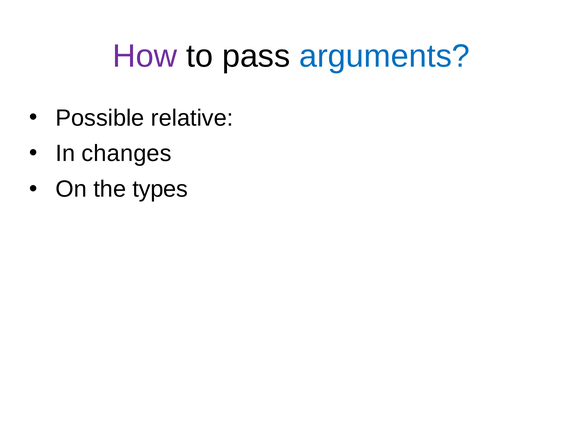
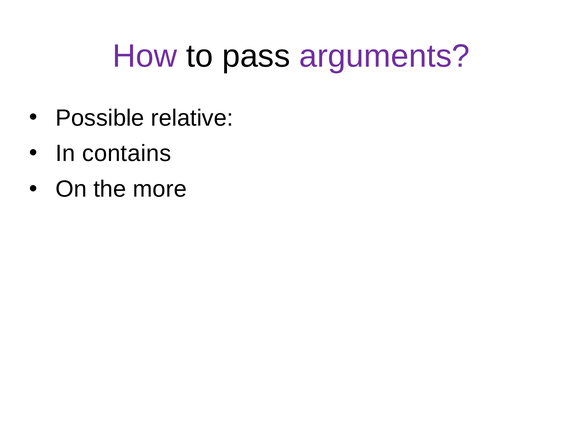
arguments colour: blue -> purple
changes: changes -> contains
types: types -> more
